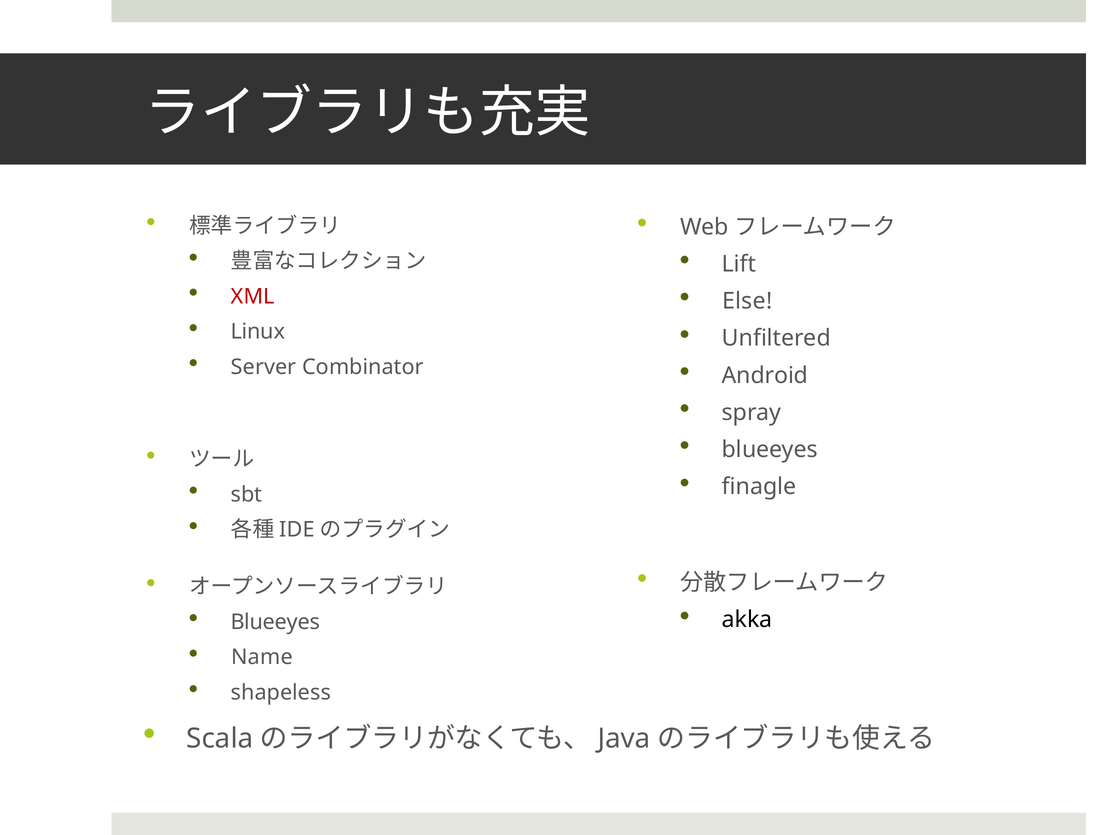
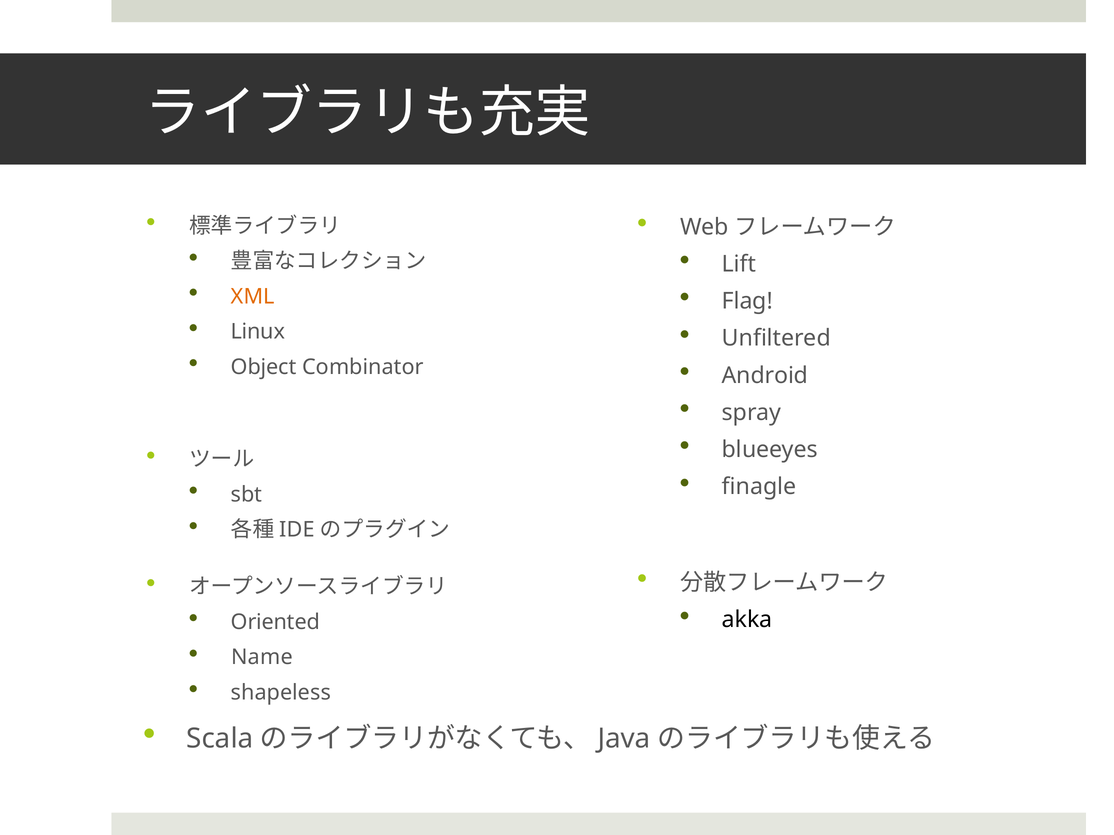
XML colour: red -> orange
Else: Else -> Flag
Server: Server -> Object
Blueeyes at (275, 622): Blueeyes -> Oriented
